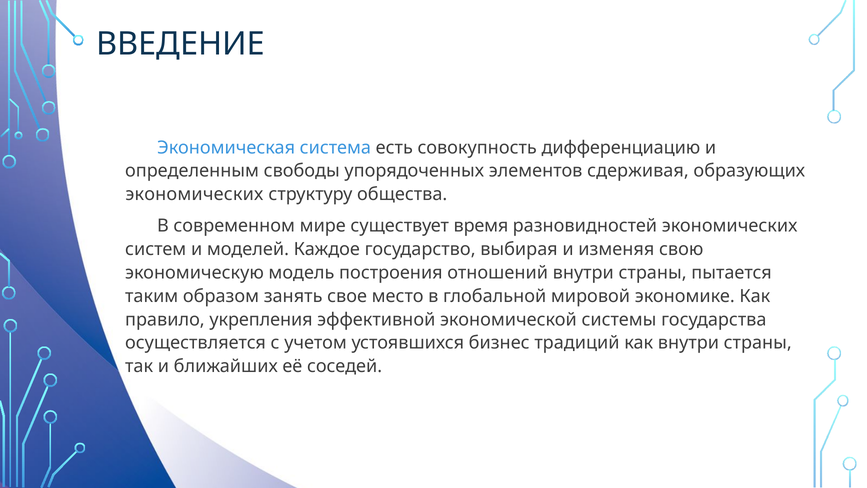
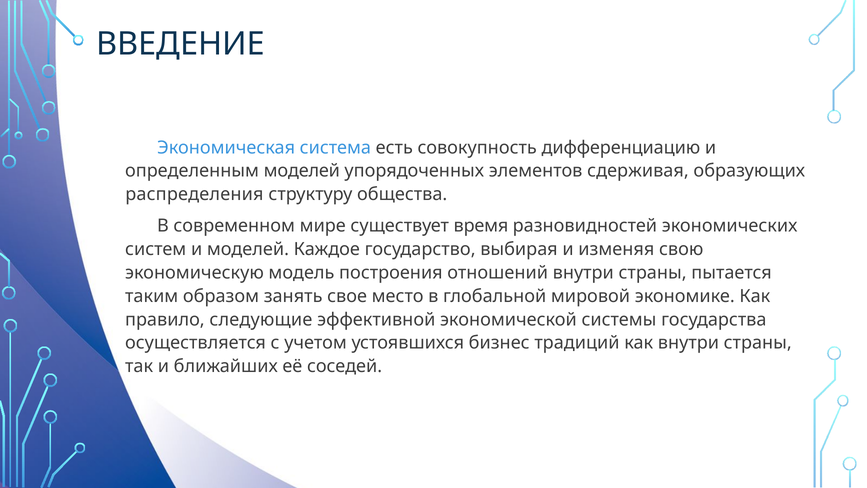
определенным свободы: свободы -> моделей
экономических at (194, 194): экономических -> распределения
укрепления: укрепления -> следующие
